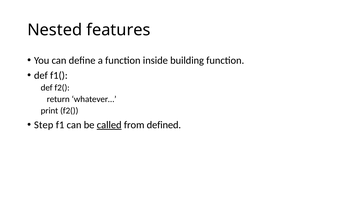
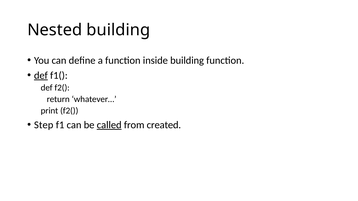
Nested features: features -> building
def at (41, 76) underline: none -> present
defined: defined -> created
